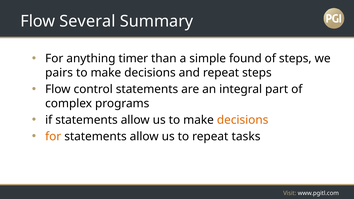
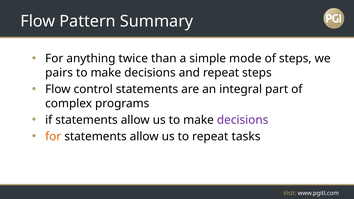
Several: Several -> Pattern
timer: timer -> twice
found: found -> mode
decisions at (243, 120) colour: orange -> purple
